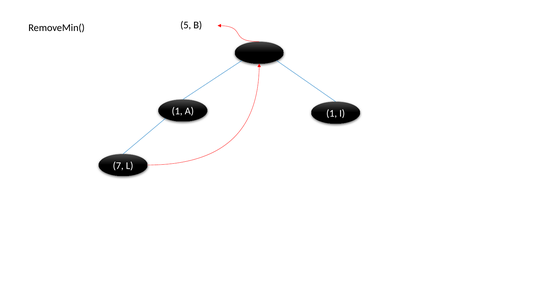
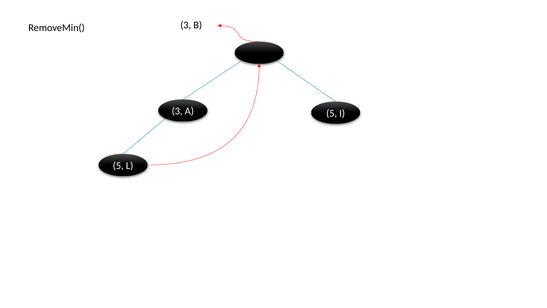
5 at (186, 25): 5 -> 3
1 at (177, 111): 1 -> 3
A 1: 1 -> 5
7 at (118, 166): 7 -> 5
